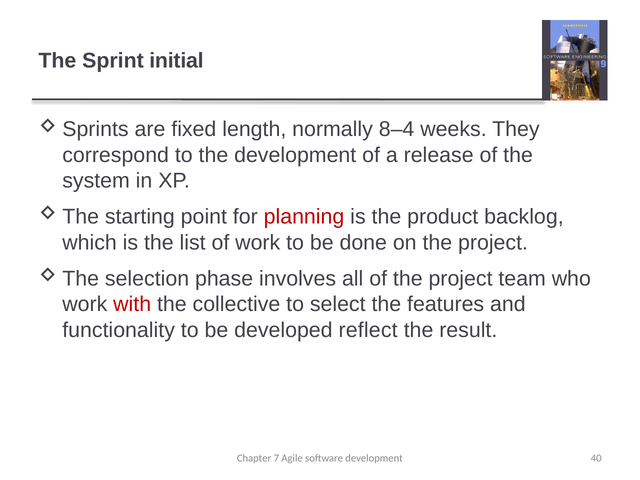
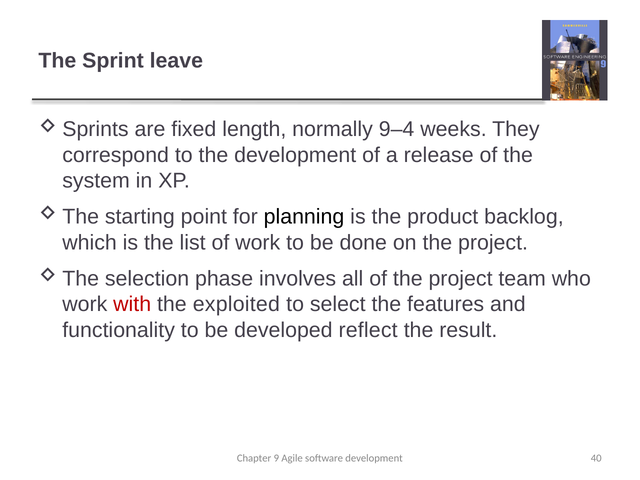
initial: initial -> leave
8–4: 8–4 -> 9–4
planning colour: red -> black
collective: collective -> exploited
7: 7 -> 9
